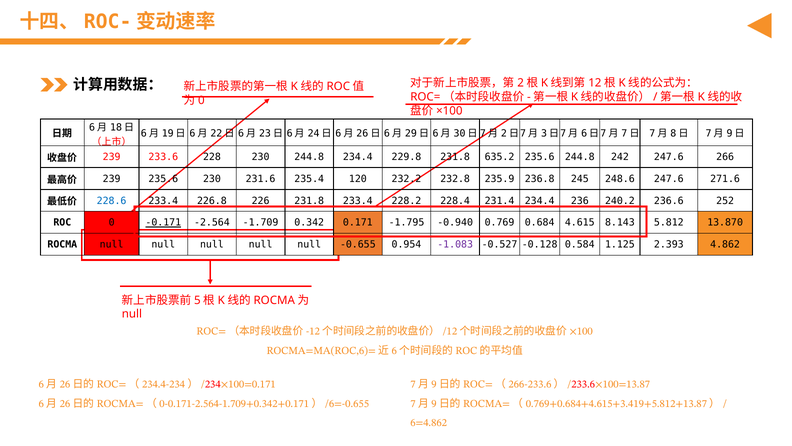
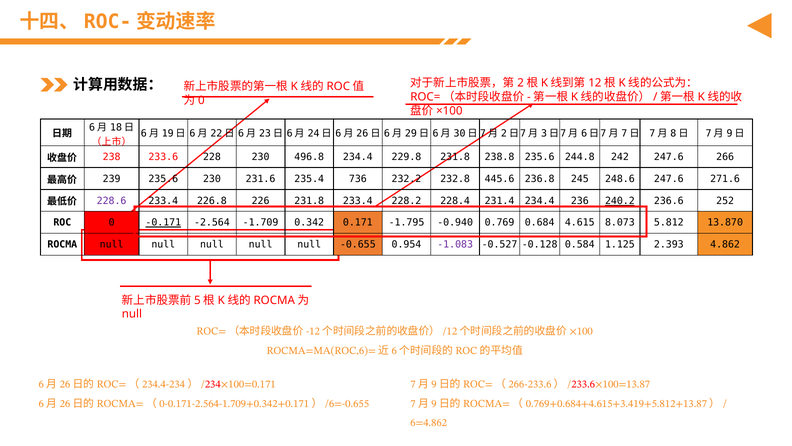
239 at (112, 157): 239 -> 238
230 244.8: 244.8 -> 496.8
635.2: 635.2 -> 238.8
120: 120 -> 736
235.9: 235.9 -> 445.6
228.6 colour: blue -> purple
240.2 underline: none -> present
8.143: 8.143 -> 8.073
